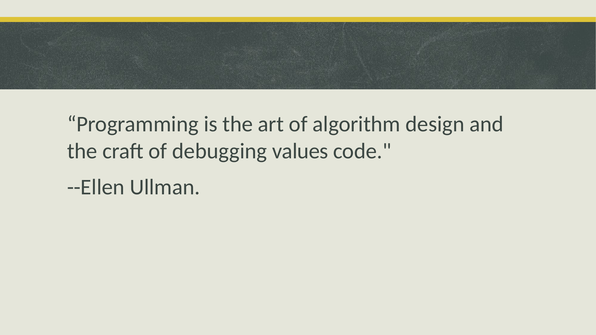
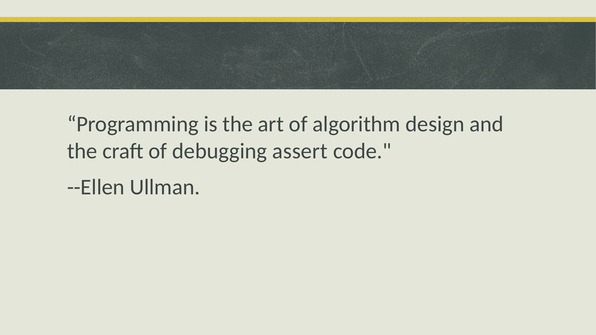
values: values -> assert
